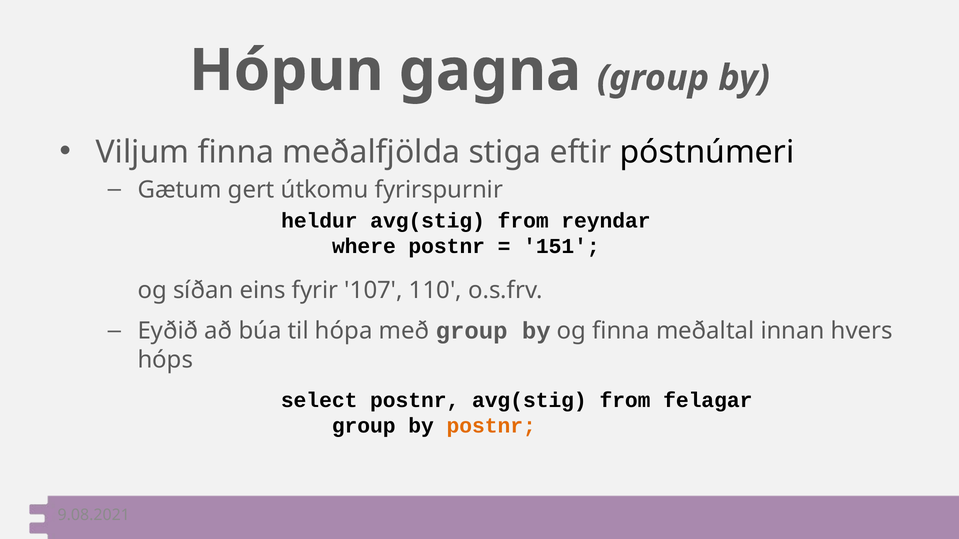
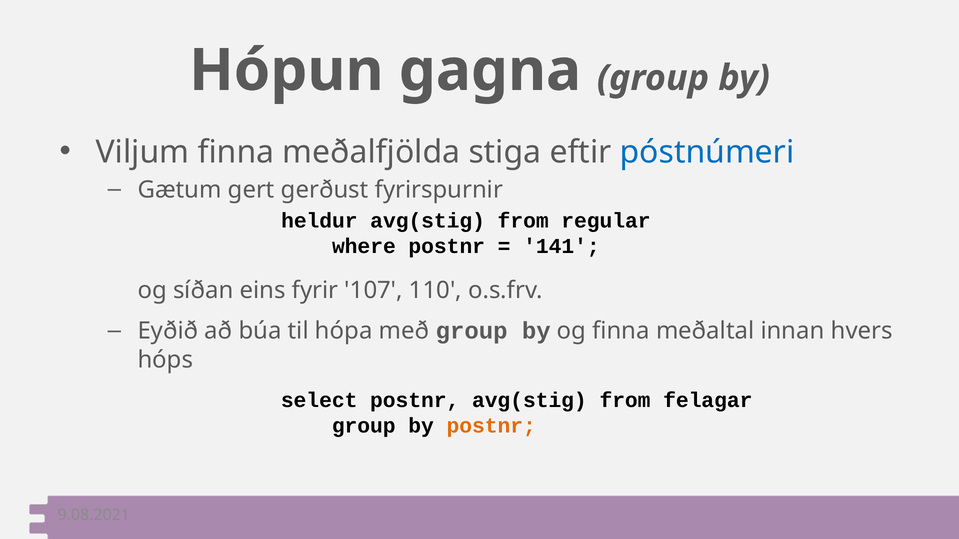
póstnúmeri colour: black -> blue
útkomu: útkomu -> gerðust
reyndar: reyndar -> regular
151: 151 -> 141
